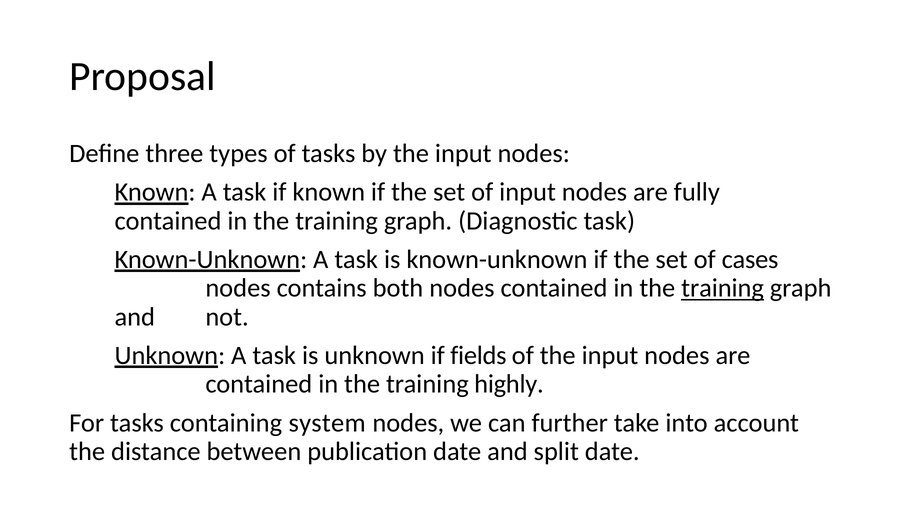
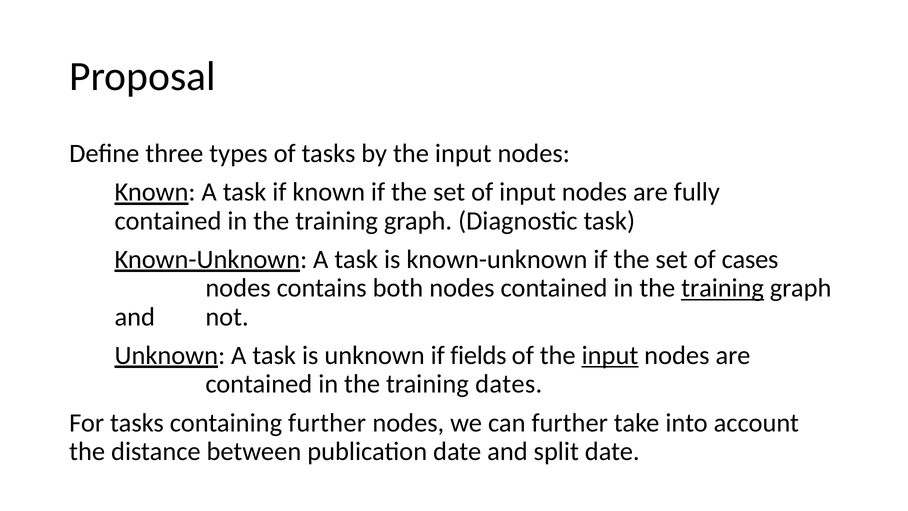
input at (610, 355) underline: none -> present
highly: highly -> dates
containing system: system -> further
